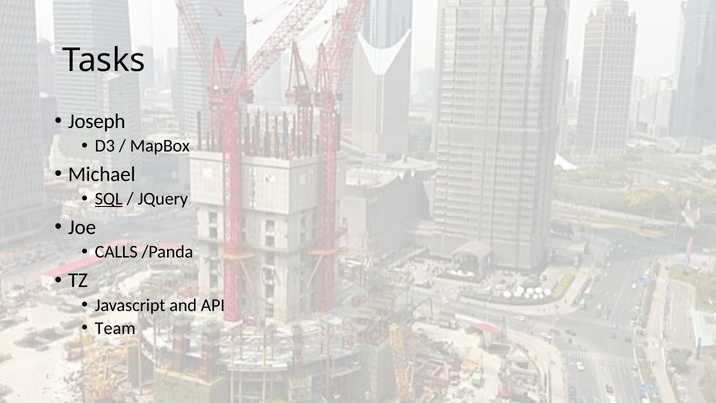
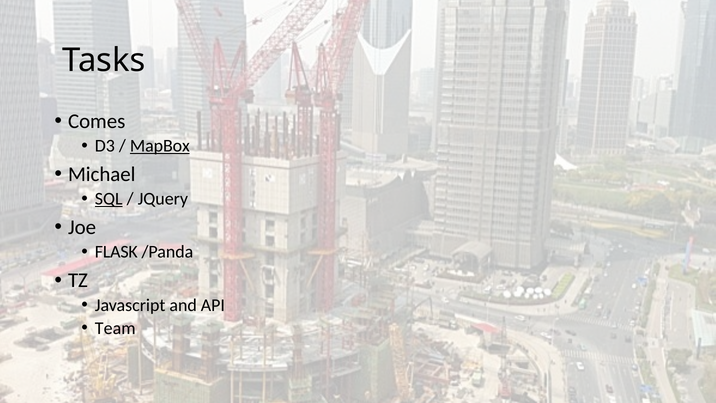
Joseph: Joseph -> Comes
MapBox underline: none -> present
CALLS: CALLS -> FLASK
